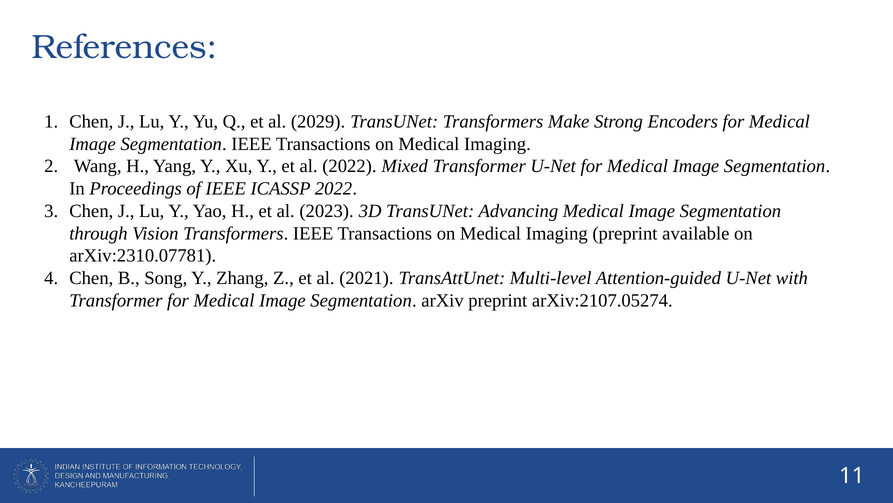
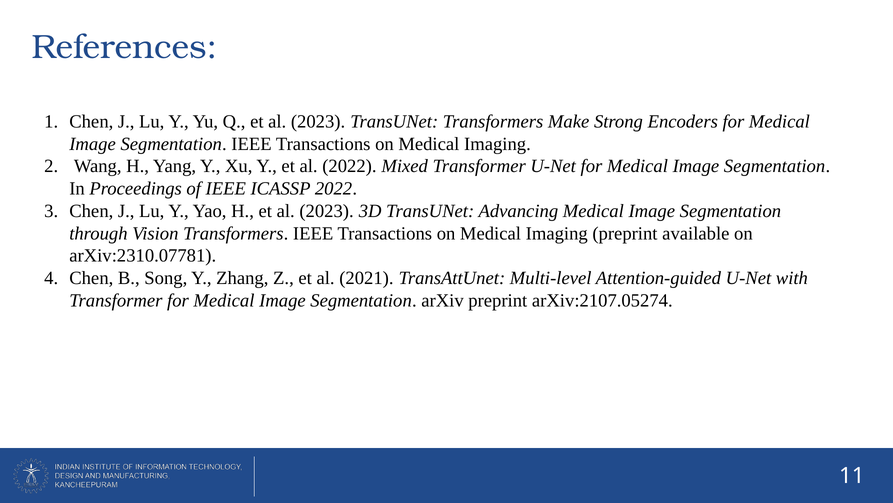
Q et al 2029: 2029 -> 2023
